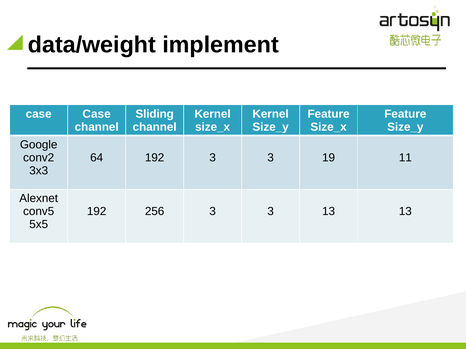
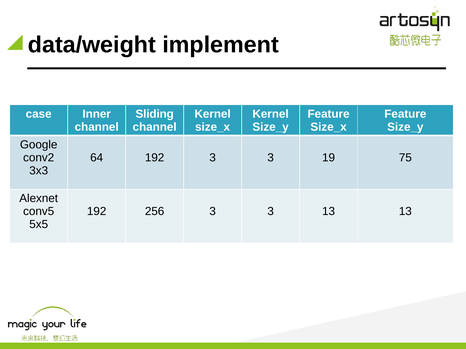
case Case: Case -> Inner
11: 11 -> 75
